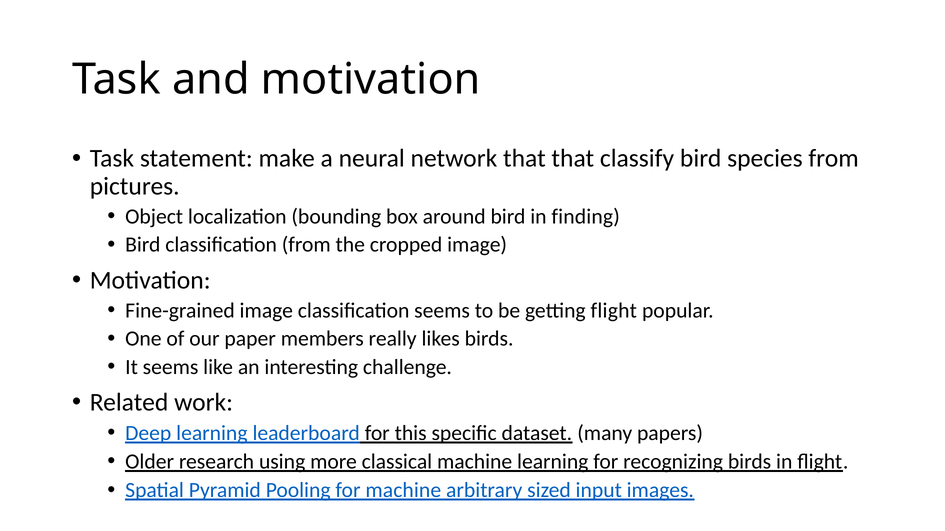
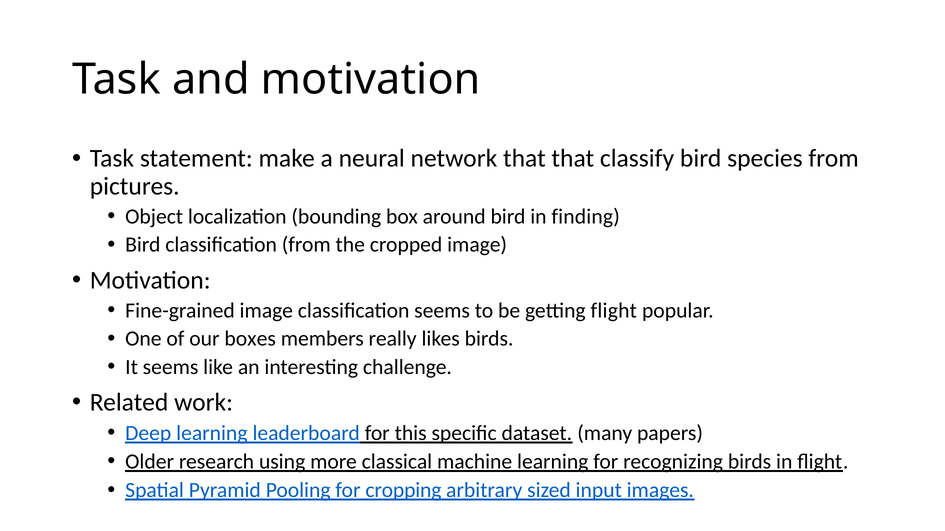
paper: paper -> boxes
for machine: machine -> cropping
